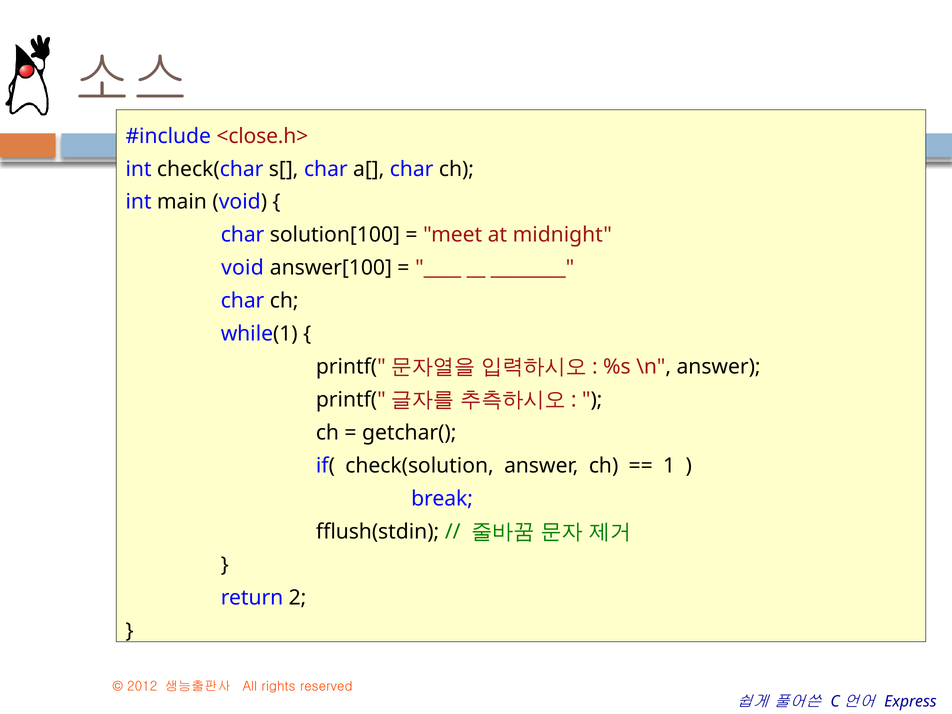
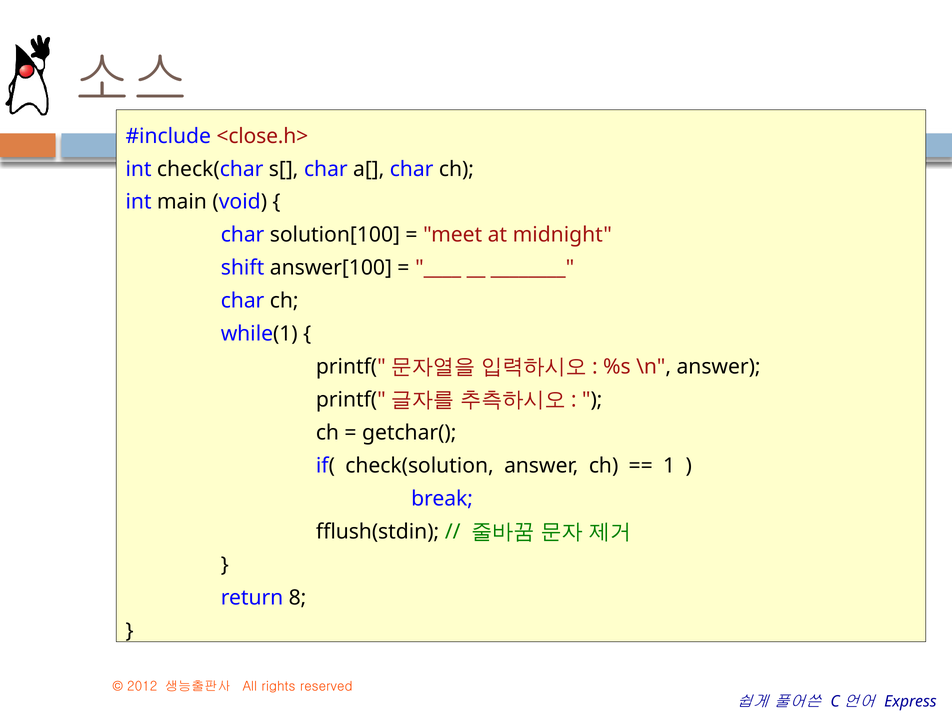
void at (242, 268): void -> shift
2: 2 -> 8
